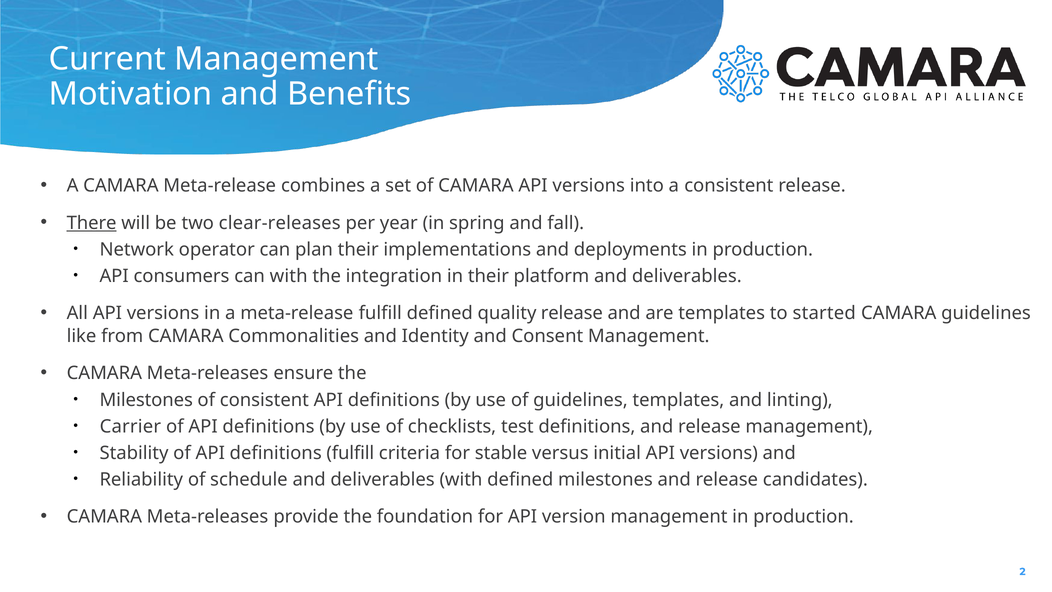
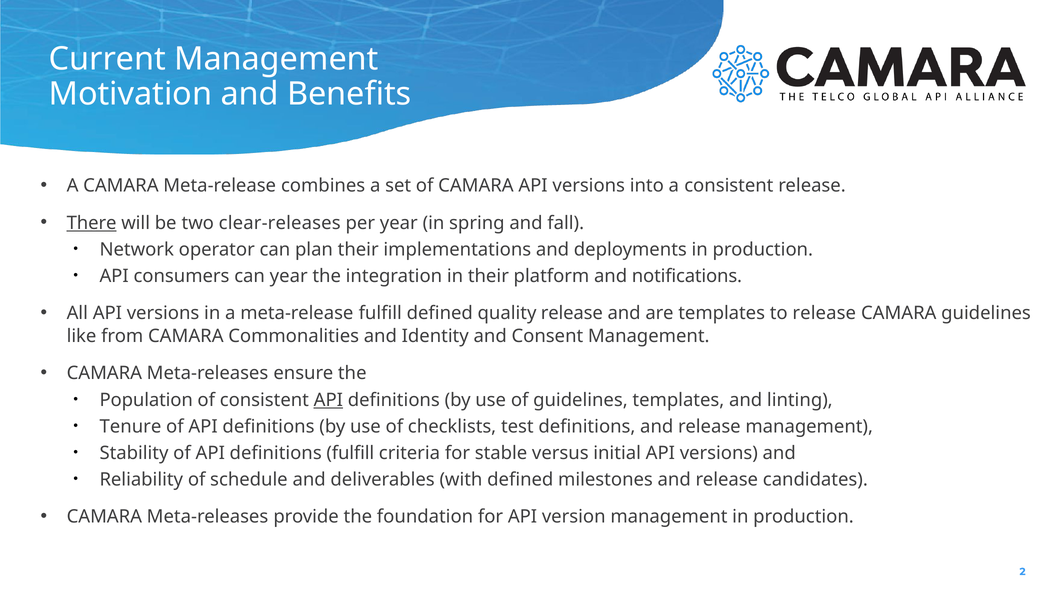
can with: with -> year
platform and deliverables: deliverables -> notifications
to started: started -> release
Milestones at (146, 400): Milestones -> Population
API at (328, 400) underline: none -> present
Carrier: Carrier -> Tenure
